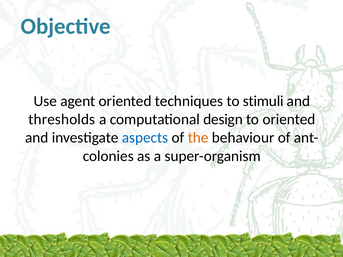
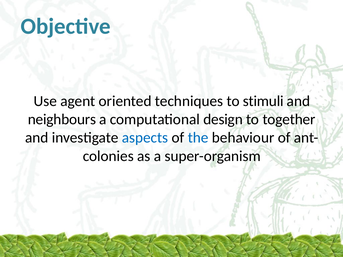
thresholds: thresholds -> neighbours
to oriented: oriented -> together
the colour: orange -> blue
